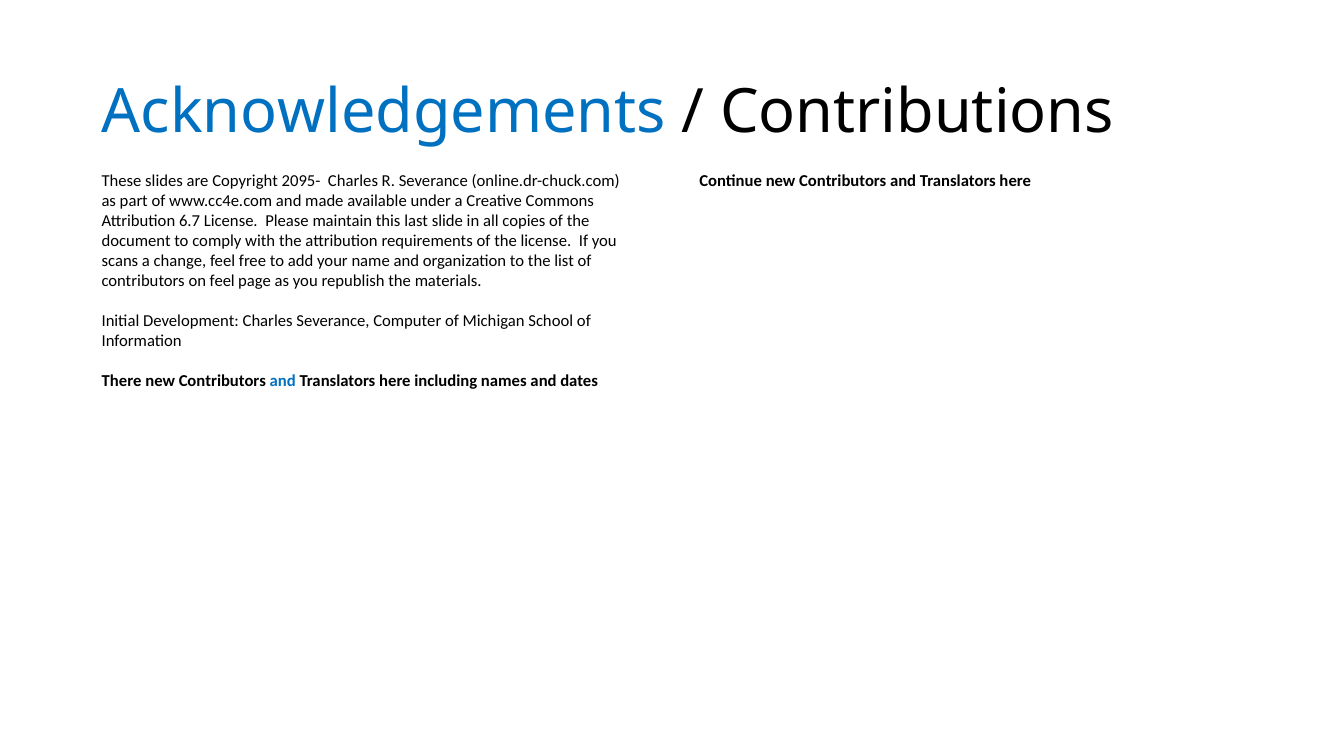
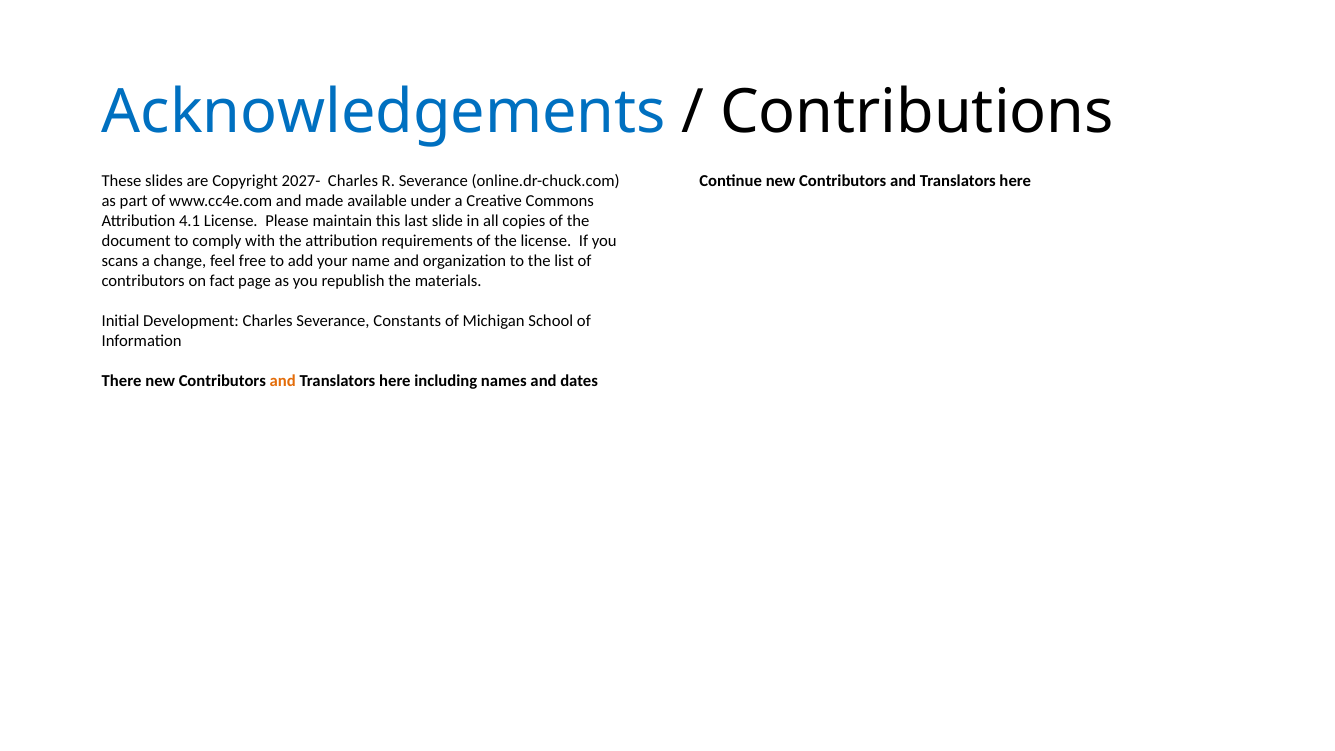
2095-: 2095- -> 2027-
6.7: 6.7 -> 4.1
on feel: feel -> fact
Computer: Computer -> Constants
and at (283, 381) colour: blue -> orange
